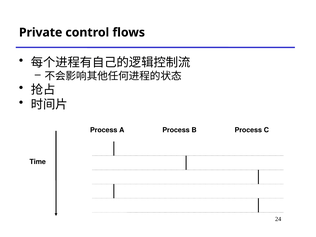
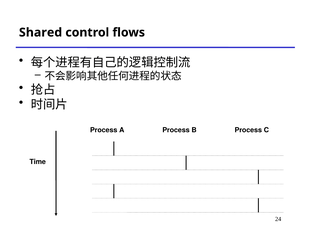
Private: Private -> Shared
